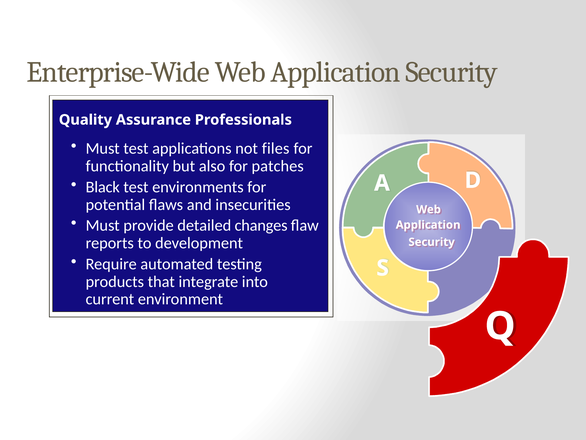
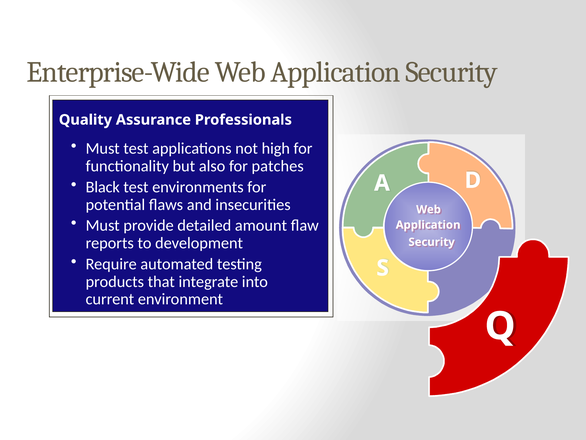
files: files -> high
changes: changes -> amount
